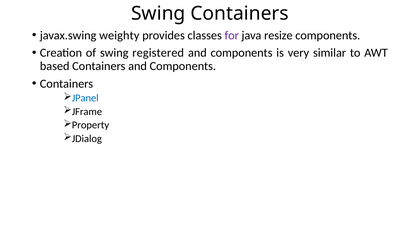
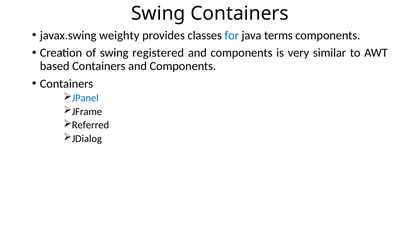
for colour: purple -> blue
resize: resize -> terms
Property: Property -> Referred
